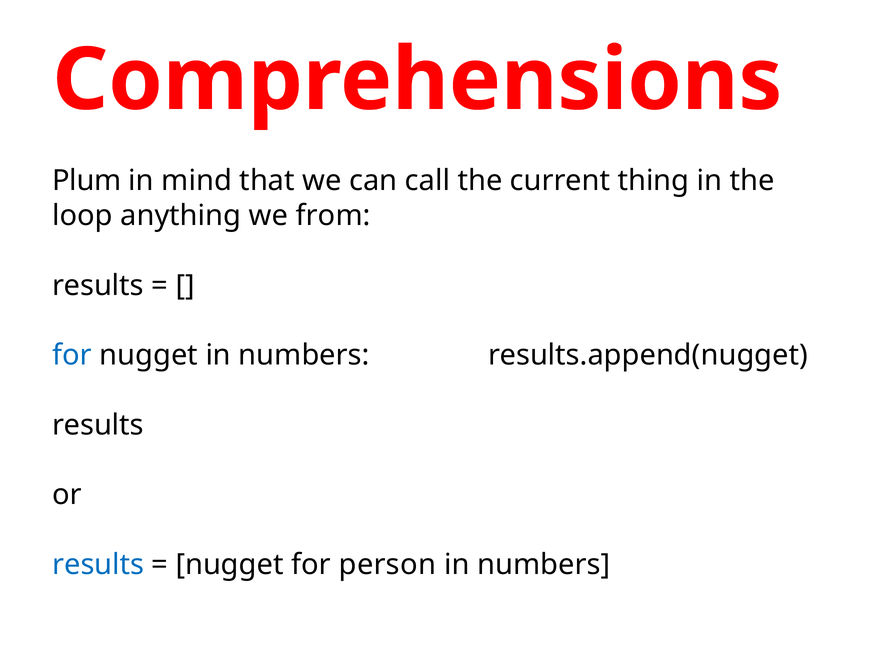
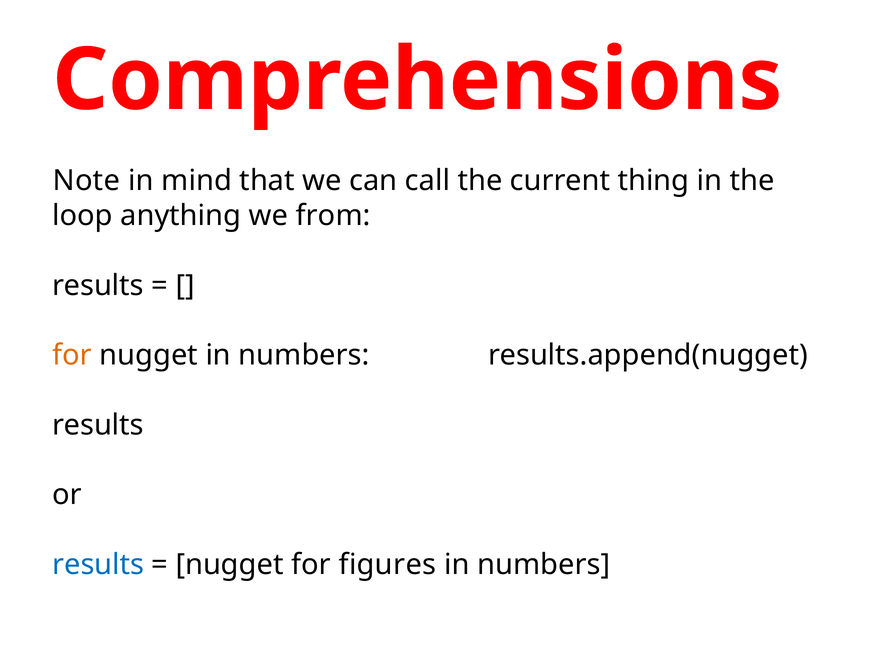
Plum: Plum -> Note
for at (72, 355) colour: blue -> orange
person: person -> figures
